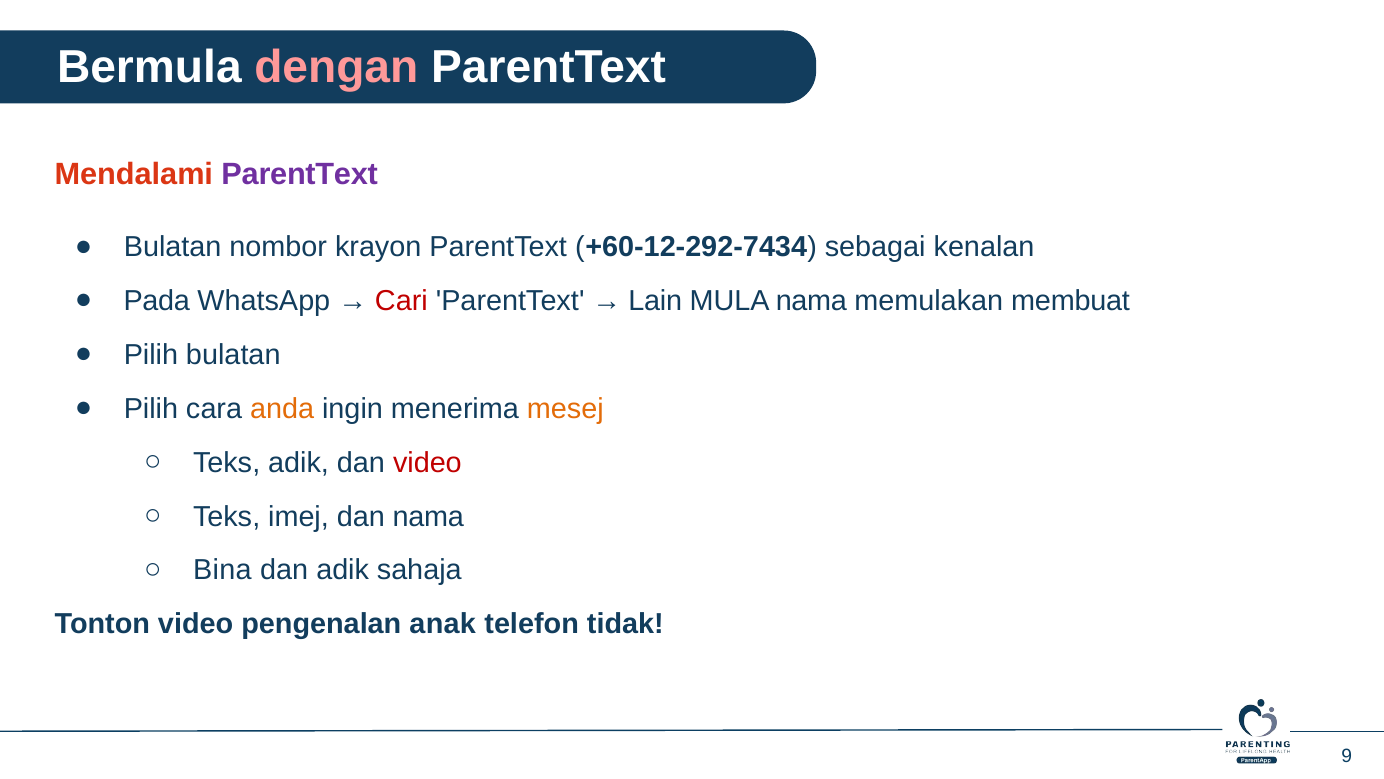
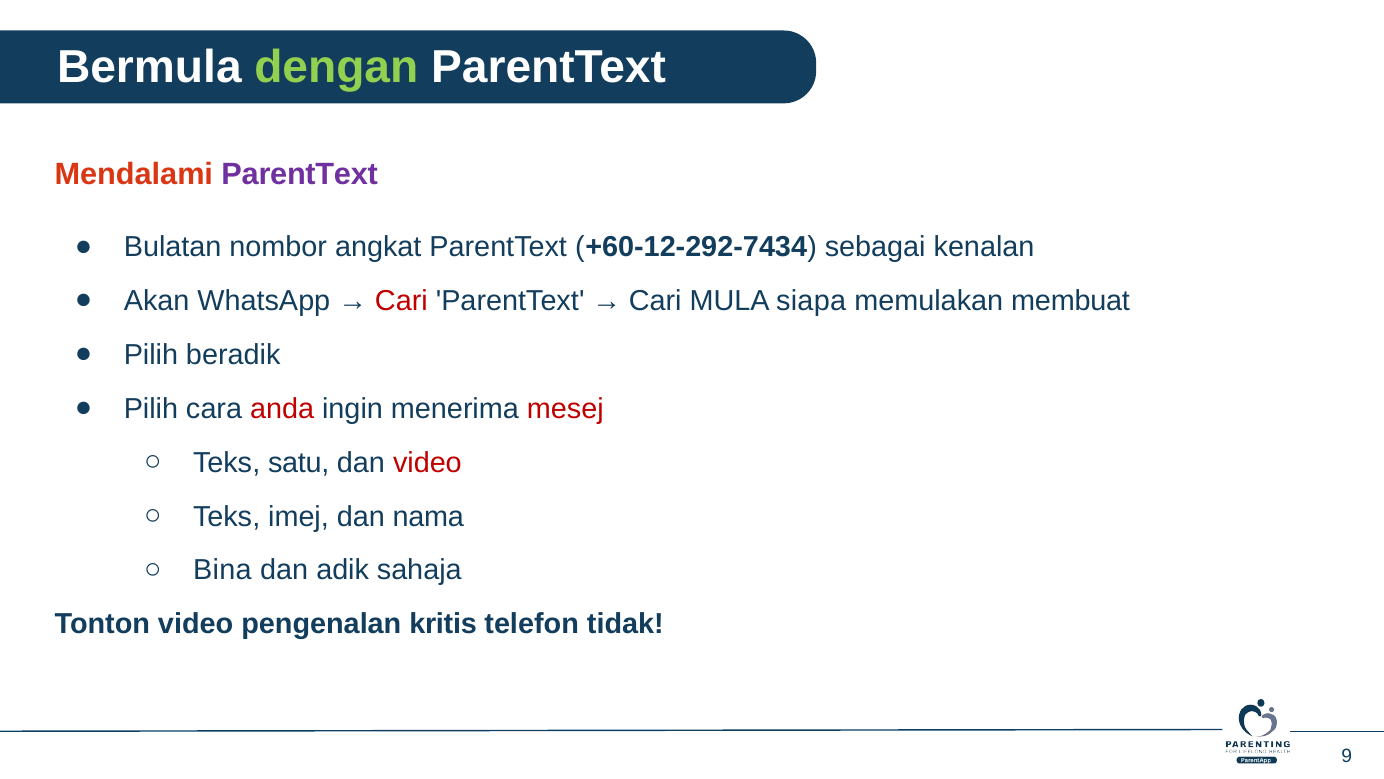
dengan colour: pink -> light green
krayon: krayon -> angkat
Pada: Pada -> Akan
Lain at (655, 301): Lain -> Cari
MULA nama: nama -> siapa
Pilih bulatan: bulatan -> beradik
anda colour: orange -> red
mesej colour: orange -> red
Teks adik: adik -> satu
anak: anak -> kritis
